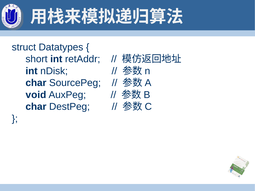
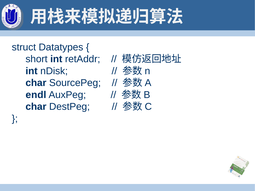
void: void -> endl
